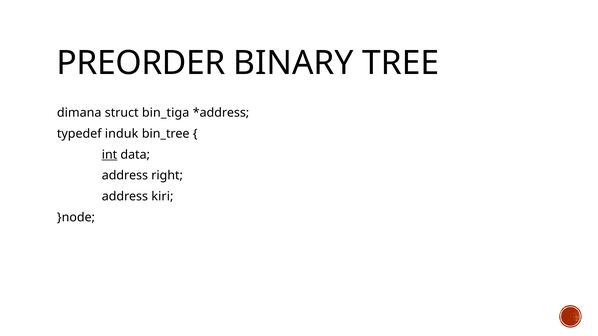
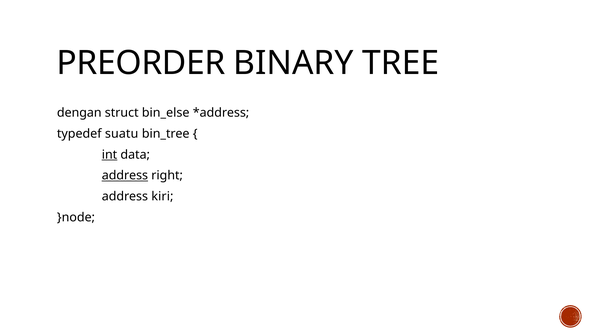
dimana: dimana -> dengan
bin_tiga: bin_tiga -> bin_else
induk: induk -> suatu
address at (125, 176) underline: none -> present
